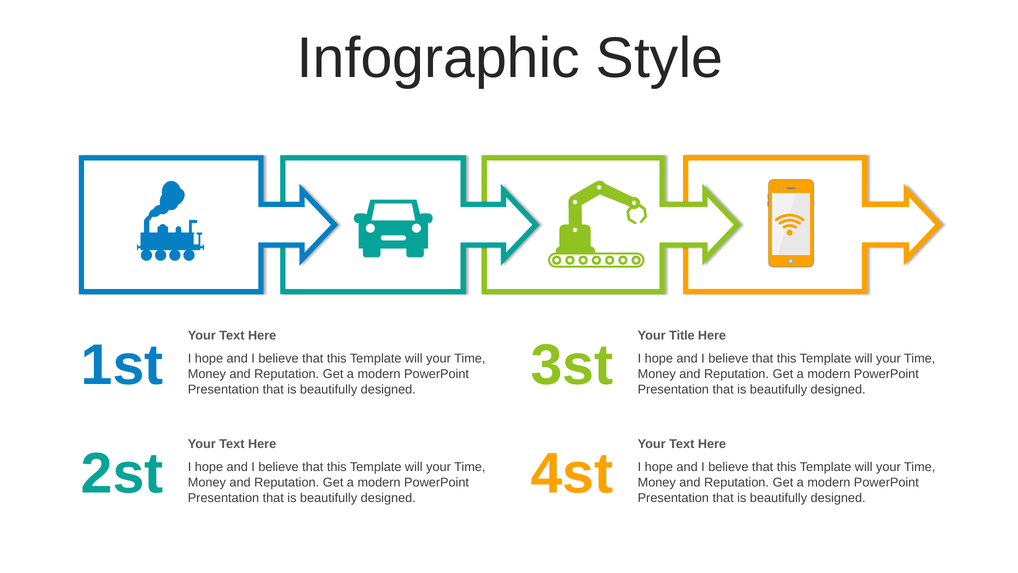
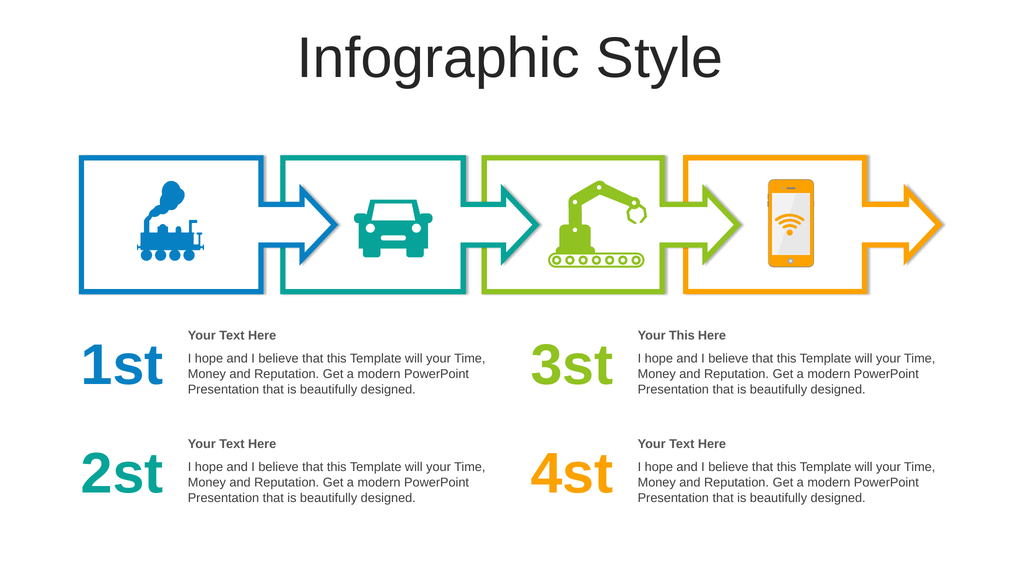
Your Title: Title -> This
